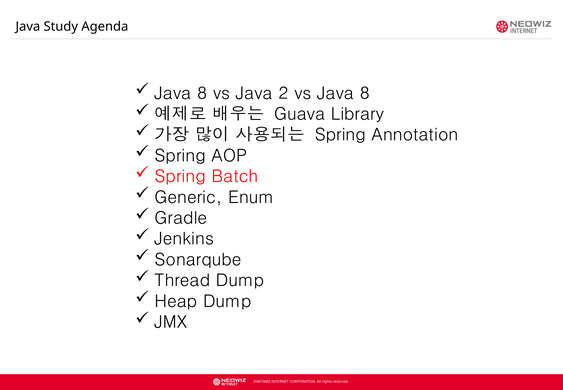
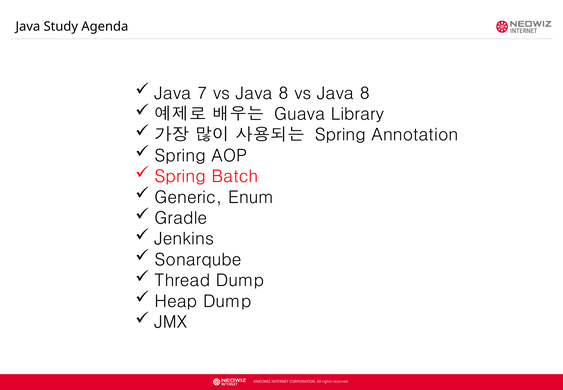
8 at (202, 93): 8 -> 7
2 at (284, 93): 2 -> 8
